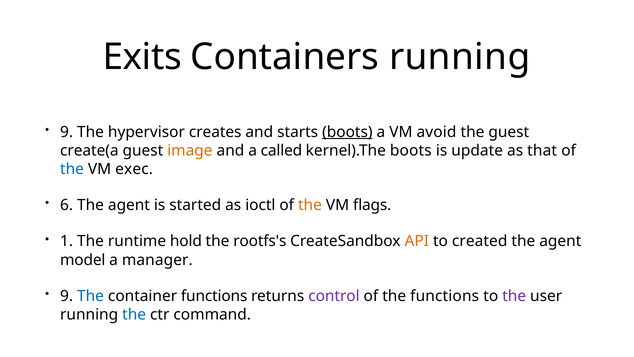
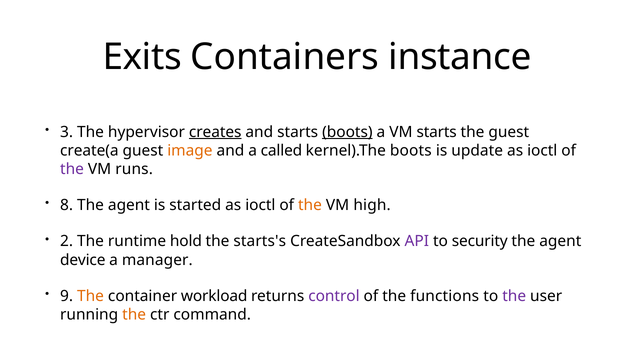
Containers running: running -> instance
9 at (67, 132): 9 -> 3
creates underline: none -> present
VM avoid: avoid -> starts
that at (542, 150): that -> ioctl
the at (72, 169) colour: blue -> purple
exec: exec -> runs
6: 6 -> 8
flags: flags -> high
1: 1 -> 2
rootfs's: rootfs's -> starts's
API colour: orange -> purple
created: created -> security
model: model -> device
The at (91, 296) colour: blue -> orange
container functions: functions -> workload
the at (134, 314) colour: blue -> orange
